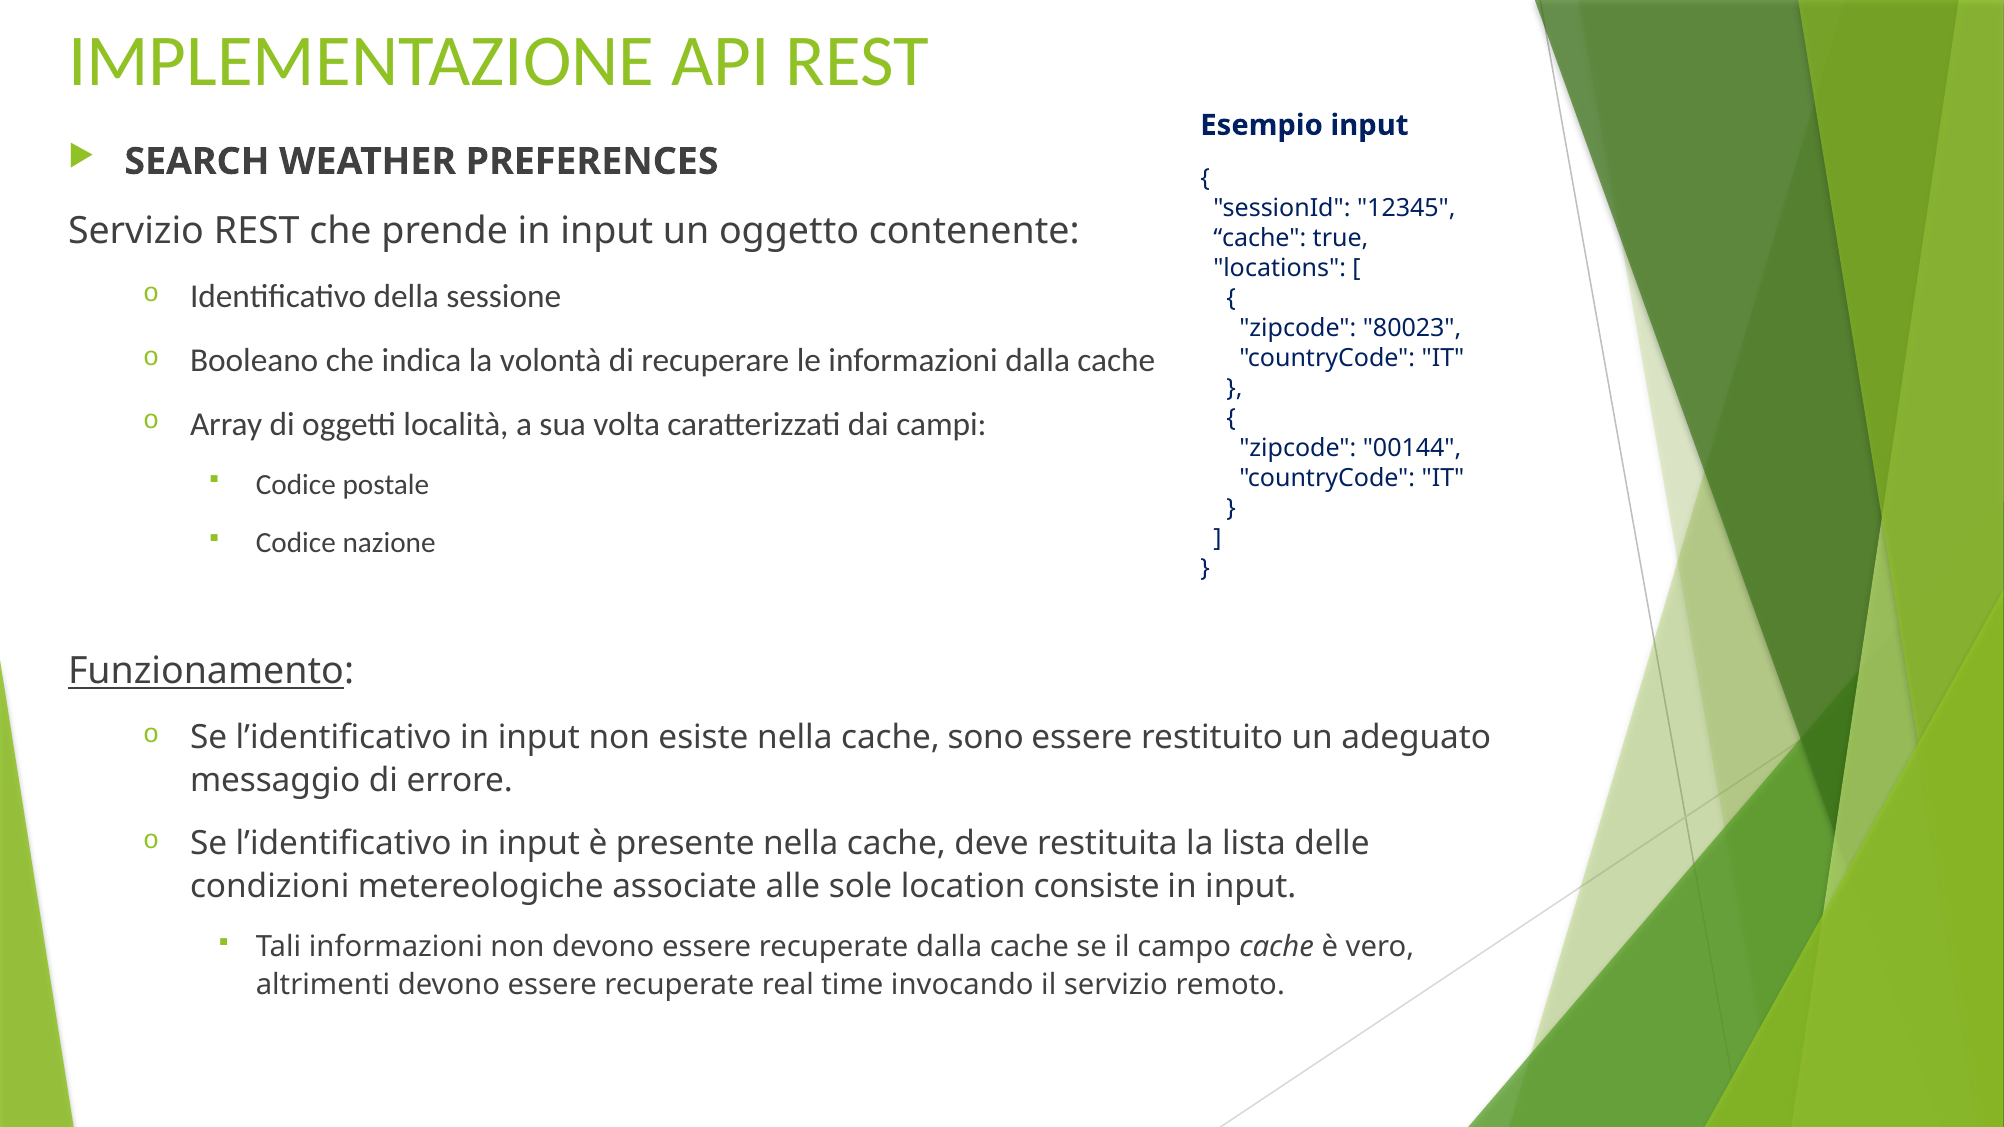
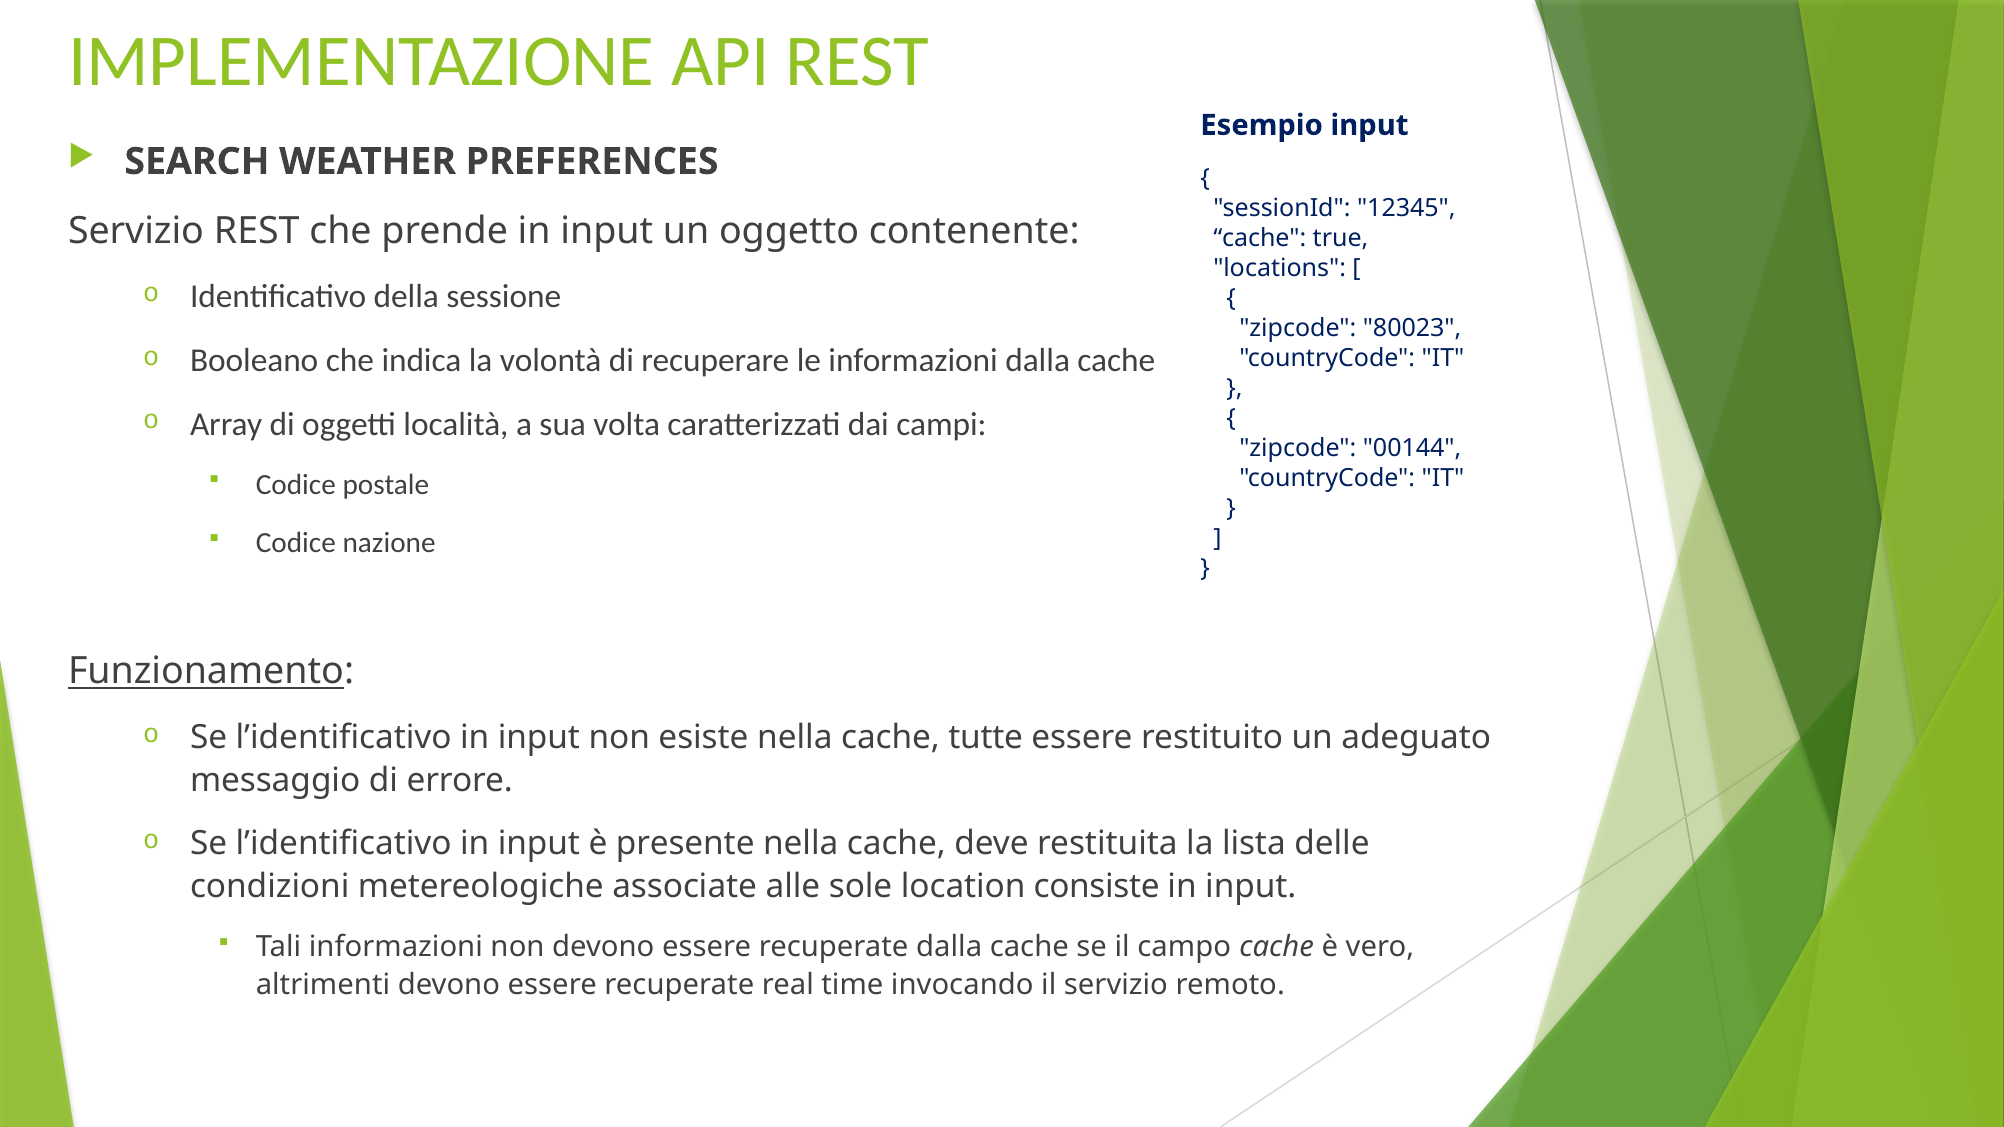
sono: sono -> tutte
